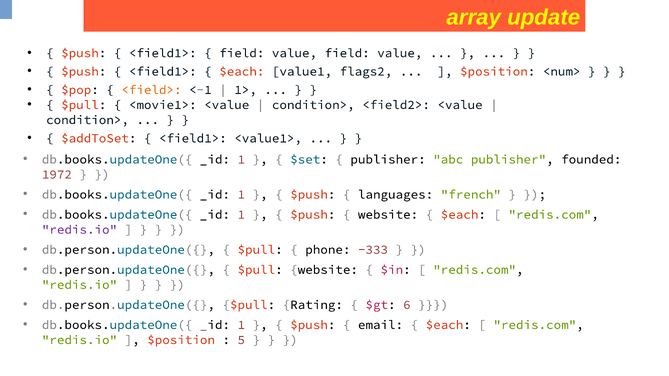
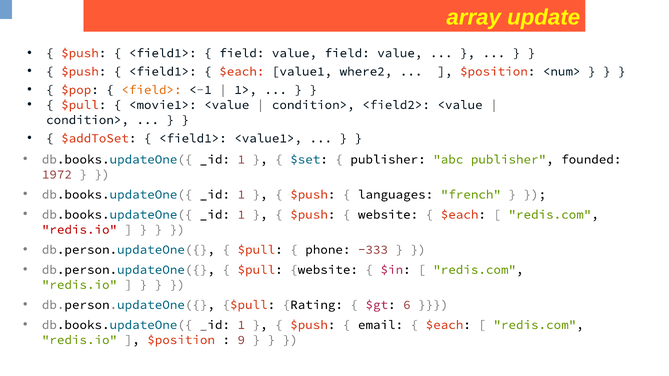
flags2: flags2 -> where2
redis.io at (79, 230) colour: purple -> red
5: 5 -> 9
